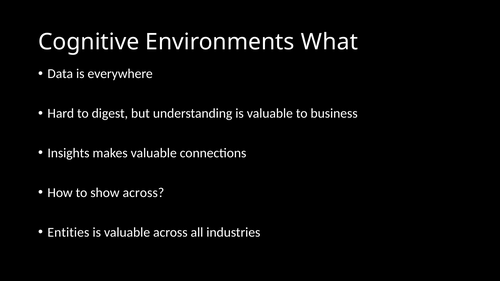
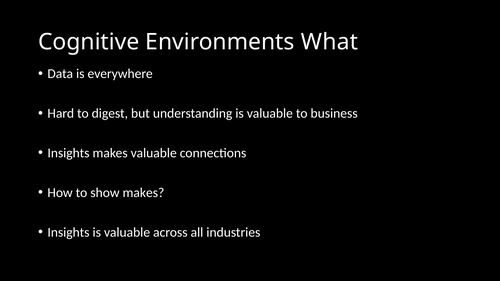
show across: across -> makes
Entities at (68, 232): Entities -> Insights
